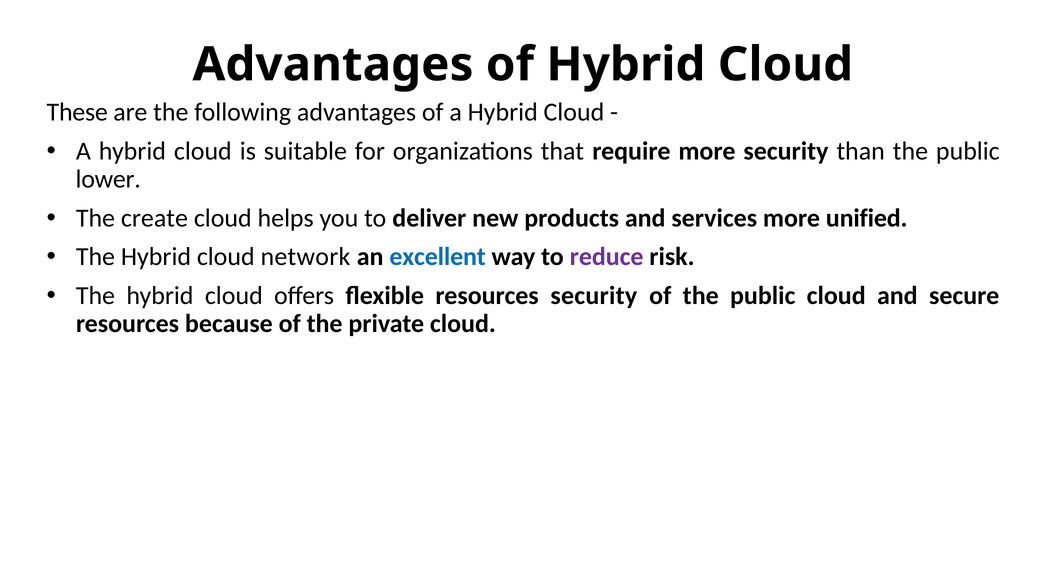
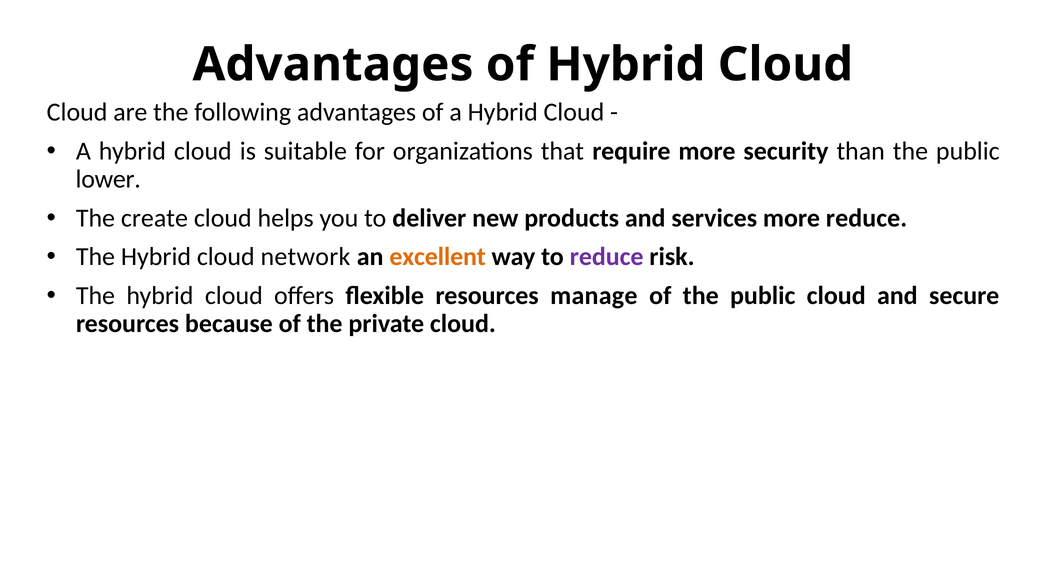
These at (77, 112): These -> Cloud
more unified: unified -> reduce
excellent colour: blue -> orange
resources security: security -> manage
